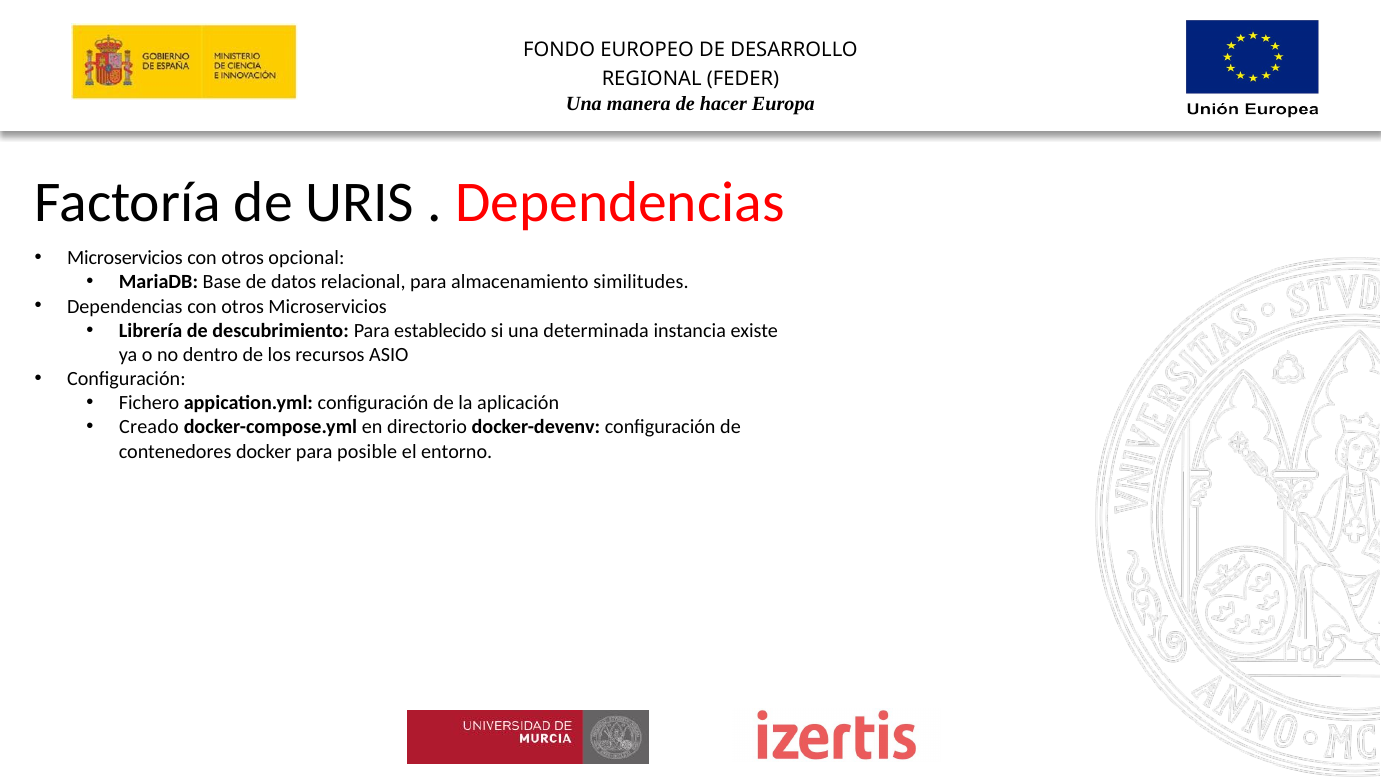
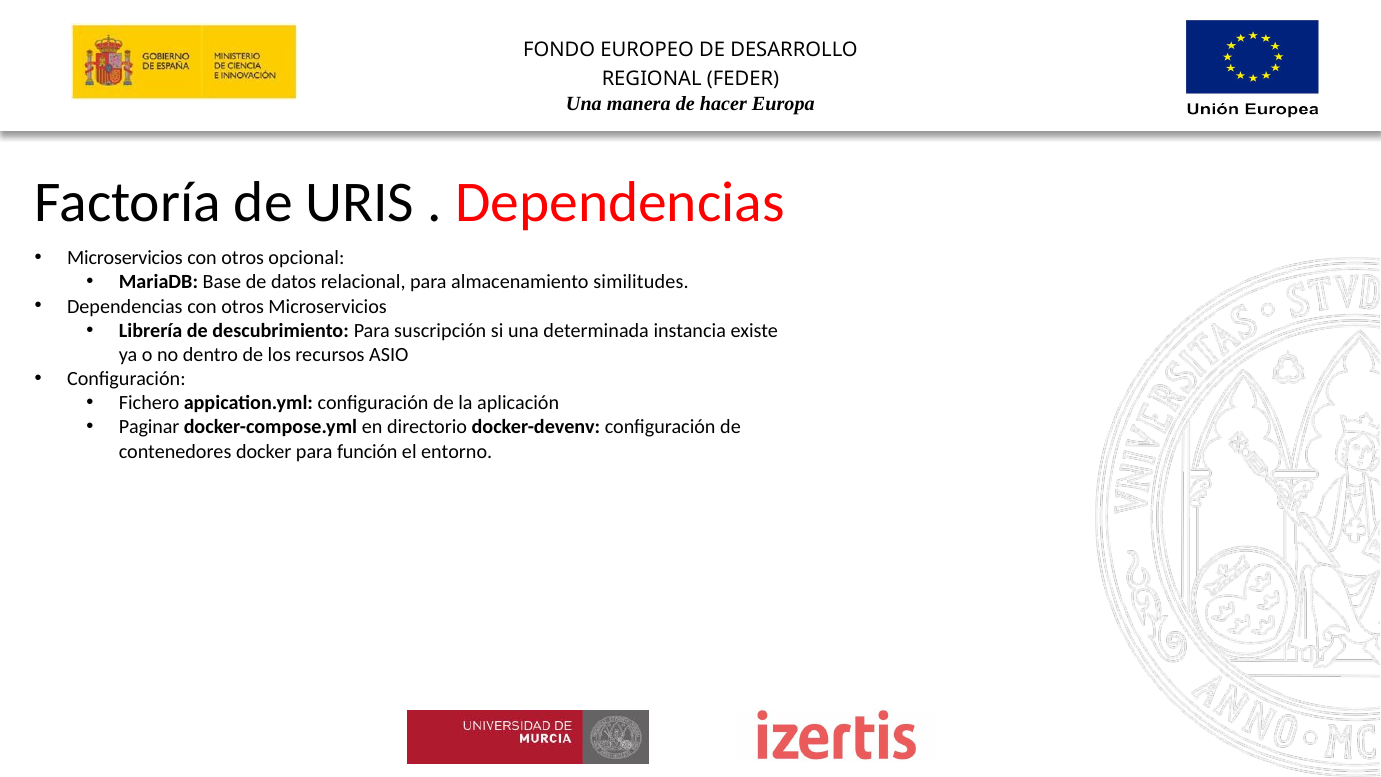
establecido: establecido -> suscripción
Creado: Creado -> Paginar
posible: posible -> función
